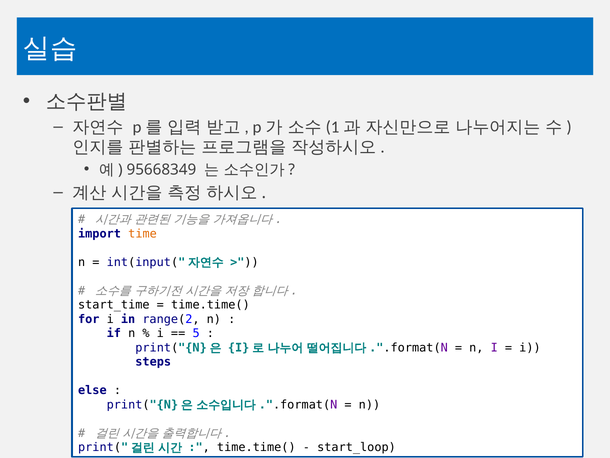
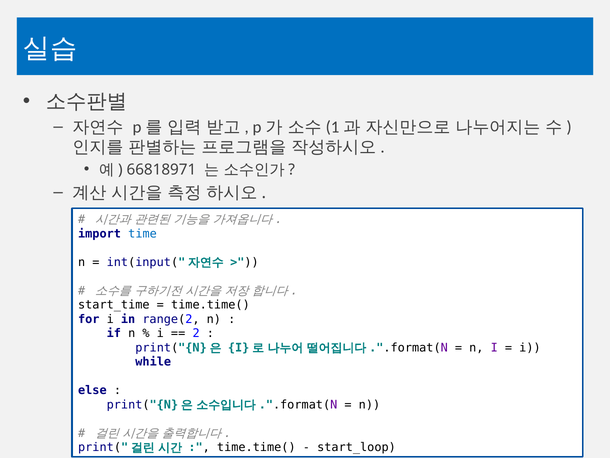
95668349: 95668349 -> 66818971
time colour: orange -> blue
5: 5 -> 2
steps: steps -> while
